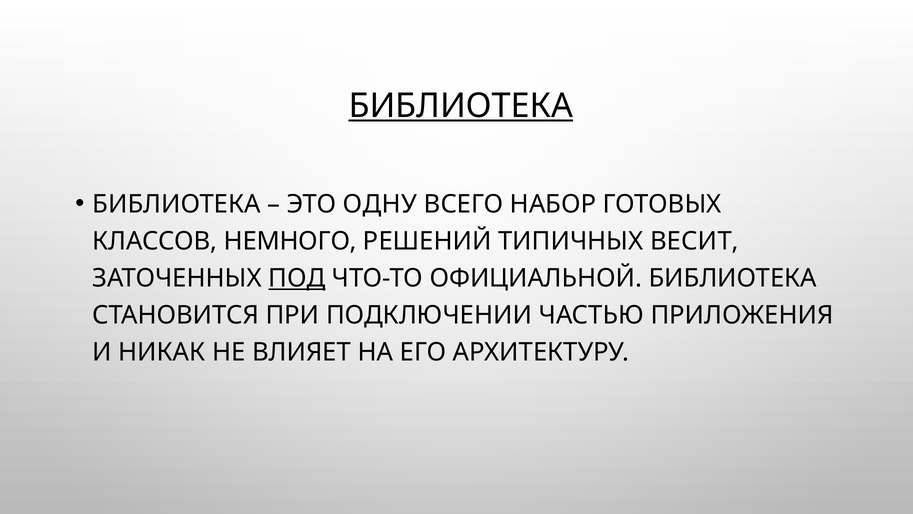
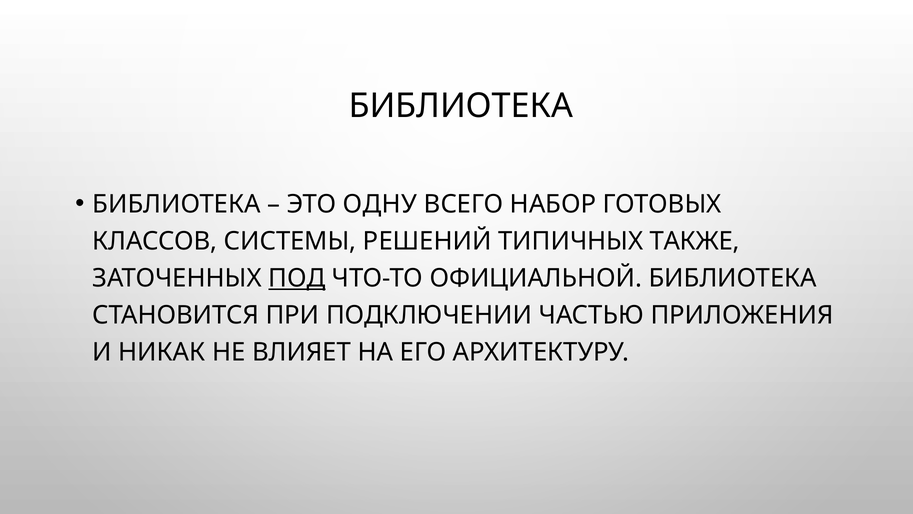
БИБЛИОТЕКА at (461, 106) underline: present -> none
НЕМНОГО: НЕМНОГО -> СИСТЕМЫ
ВЕСИТ: ВЕСИТ -> ТАКЖЕ
